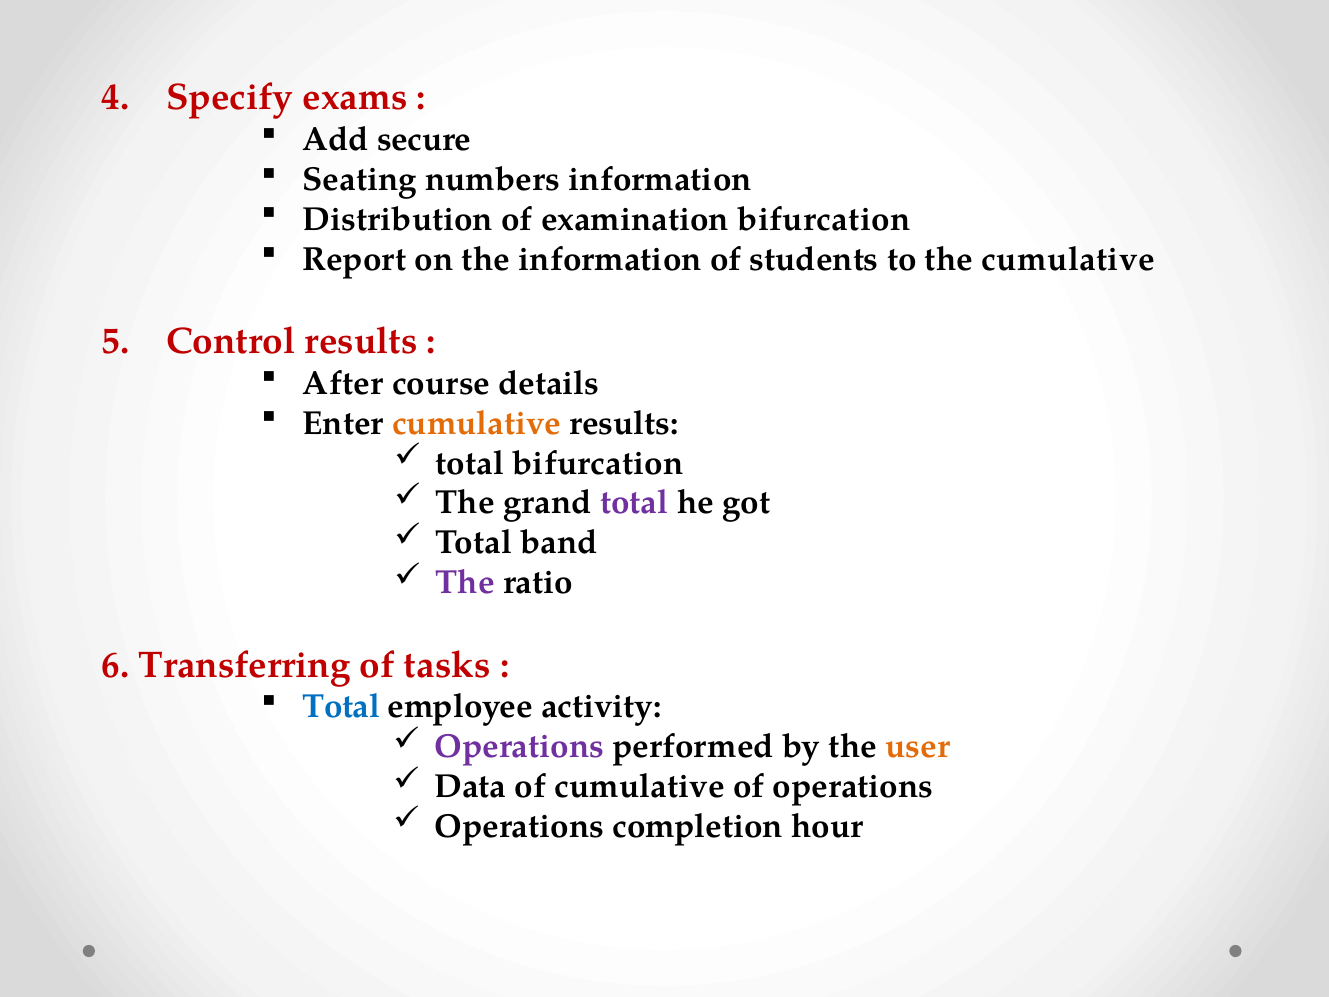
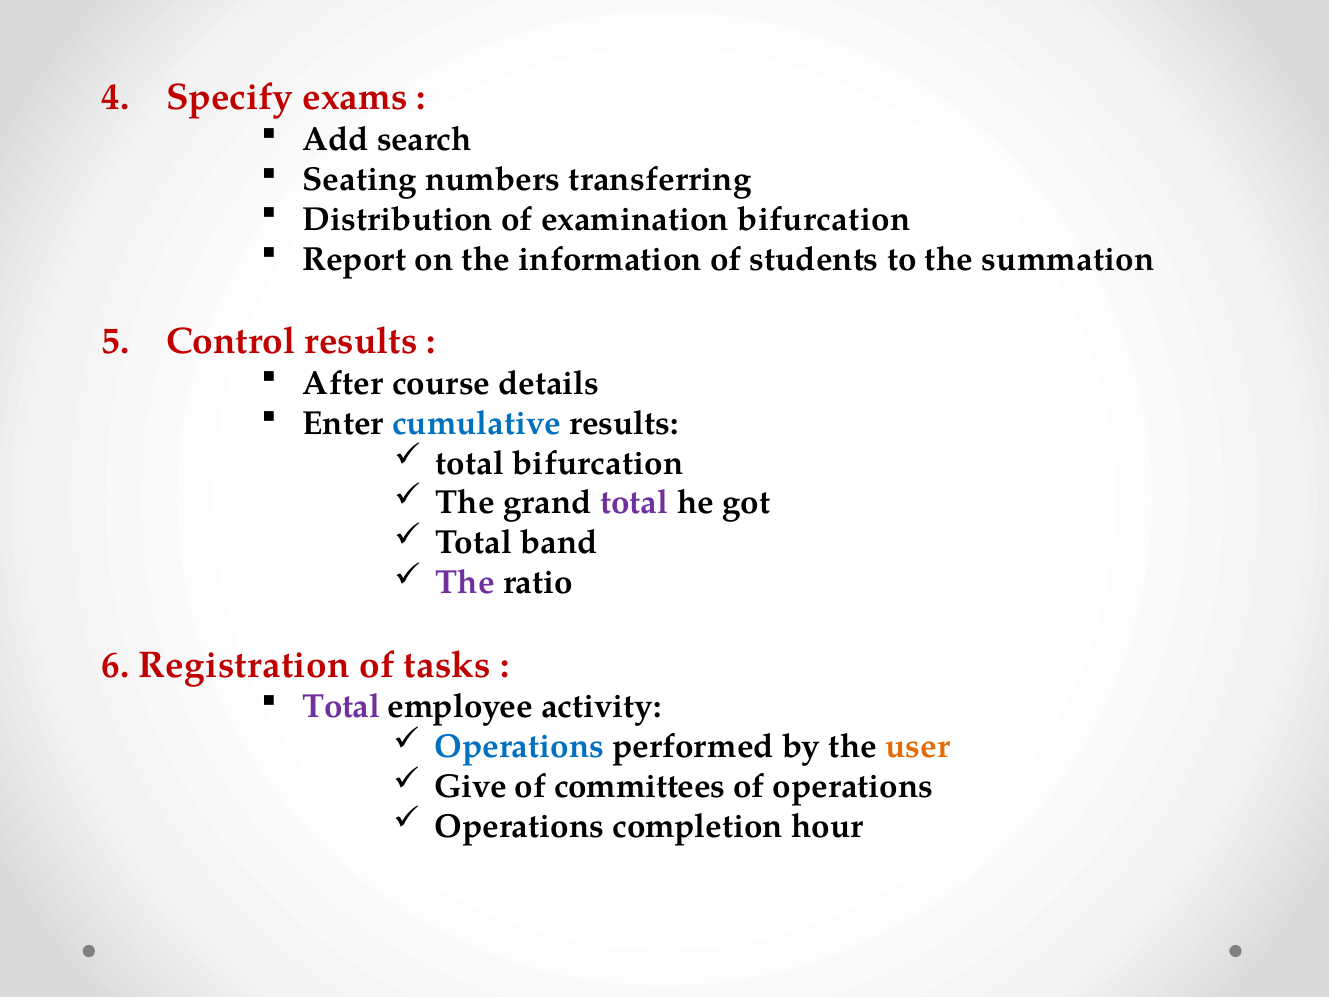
secure: secure -> search
numbers information: information -> transferring
the cumulative: cumulative -> summation
cumulative at (477, 423) colour: orange -> blue
Transferring: Transferring -> Registration
Total at (341, 707) colour: blue -> purple
Operations at (519, 747) colour: purple -> blue
Data: Data -> Give
of cumulative: cumulative -> committees
